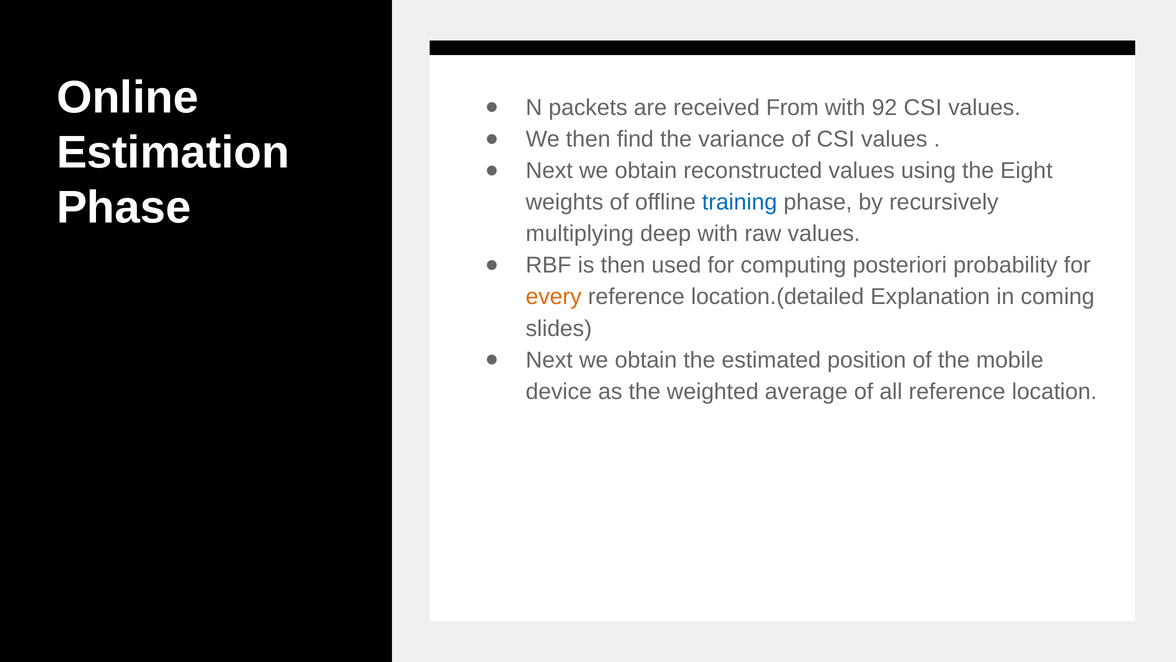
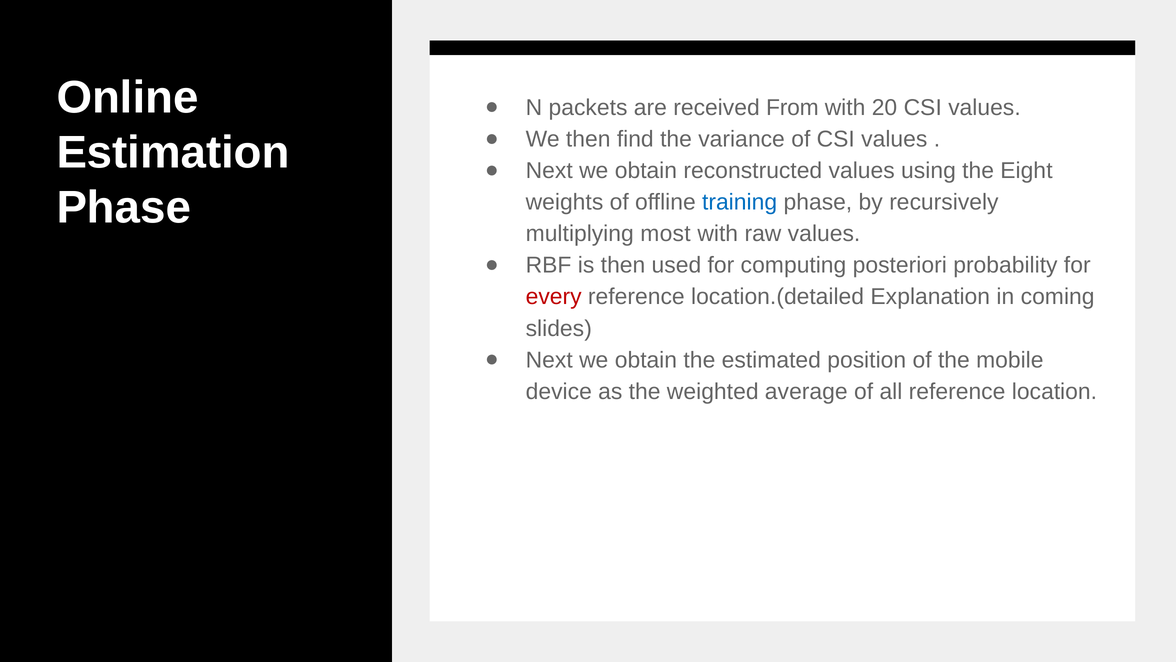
92: 92 -> 20
deep: deep -> most
every colour: orange -> red
